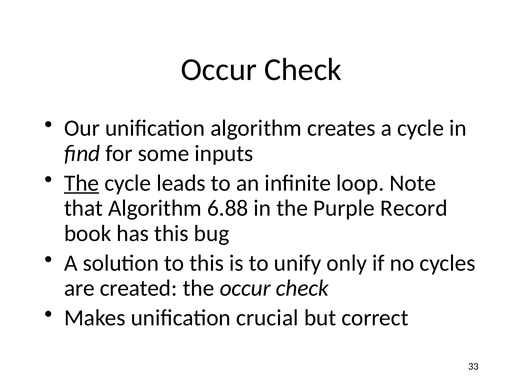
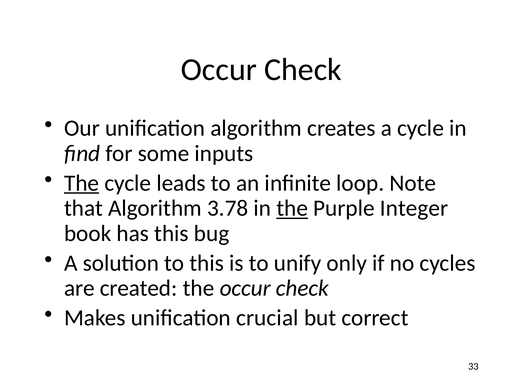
6.88: 6.88 -> 3.78
the at (292, 208) underline: none -> present
Record: Record -> Integer
